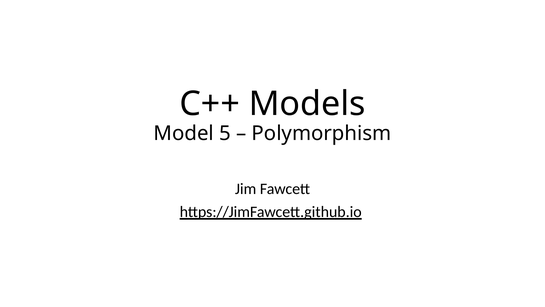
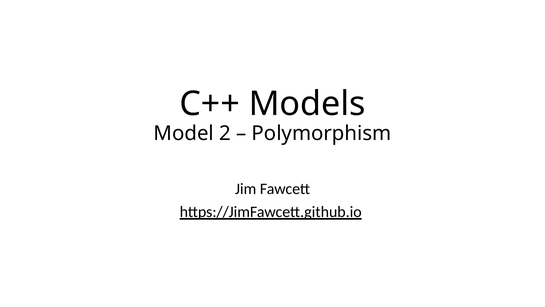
5: 5 -> 2
